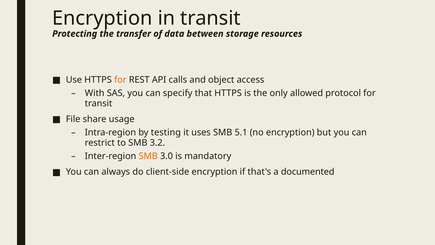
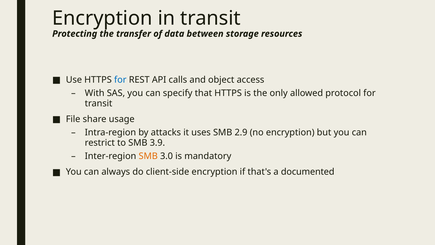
for at (120, 80) colour: orange -> blue
testing: testing -> attacks
5.1: 5.1 -> 2.9
3.2: 3.2 -> 3.9
